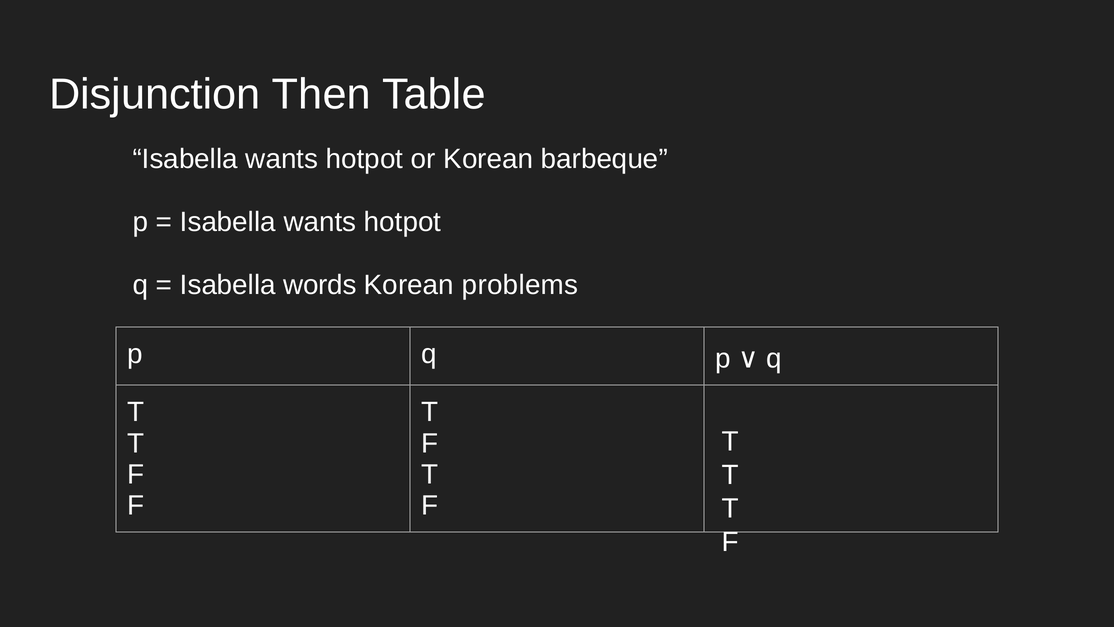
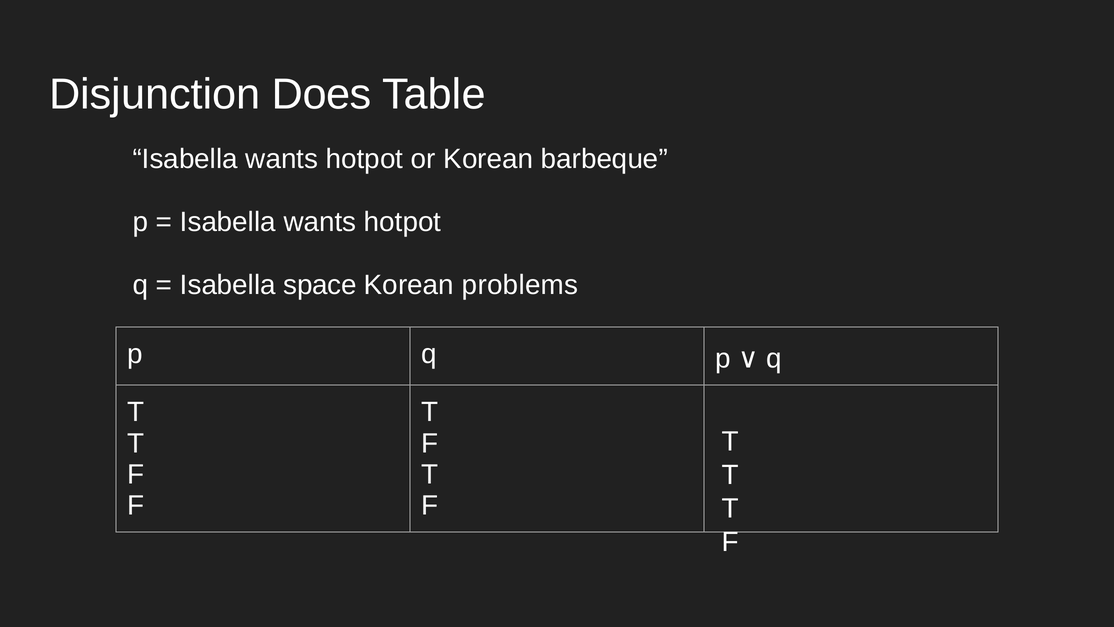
Then: Then -> Does
words: words -> space
